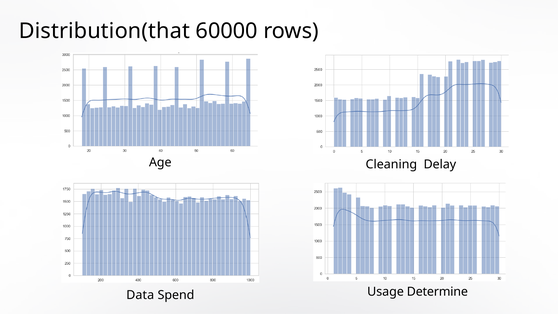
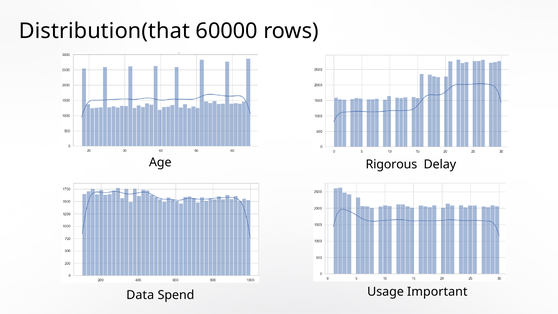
Cleaning: Cleaning -> Rigorous
Determine: Determine -> Important
